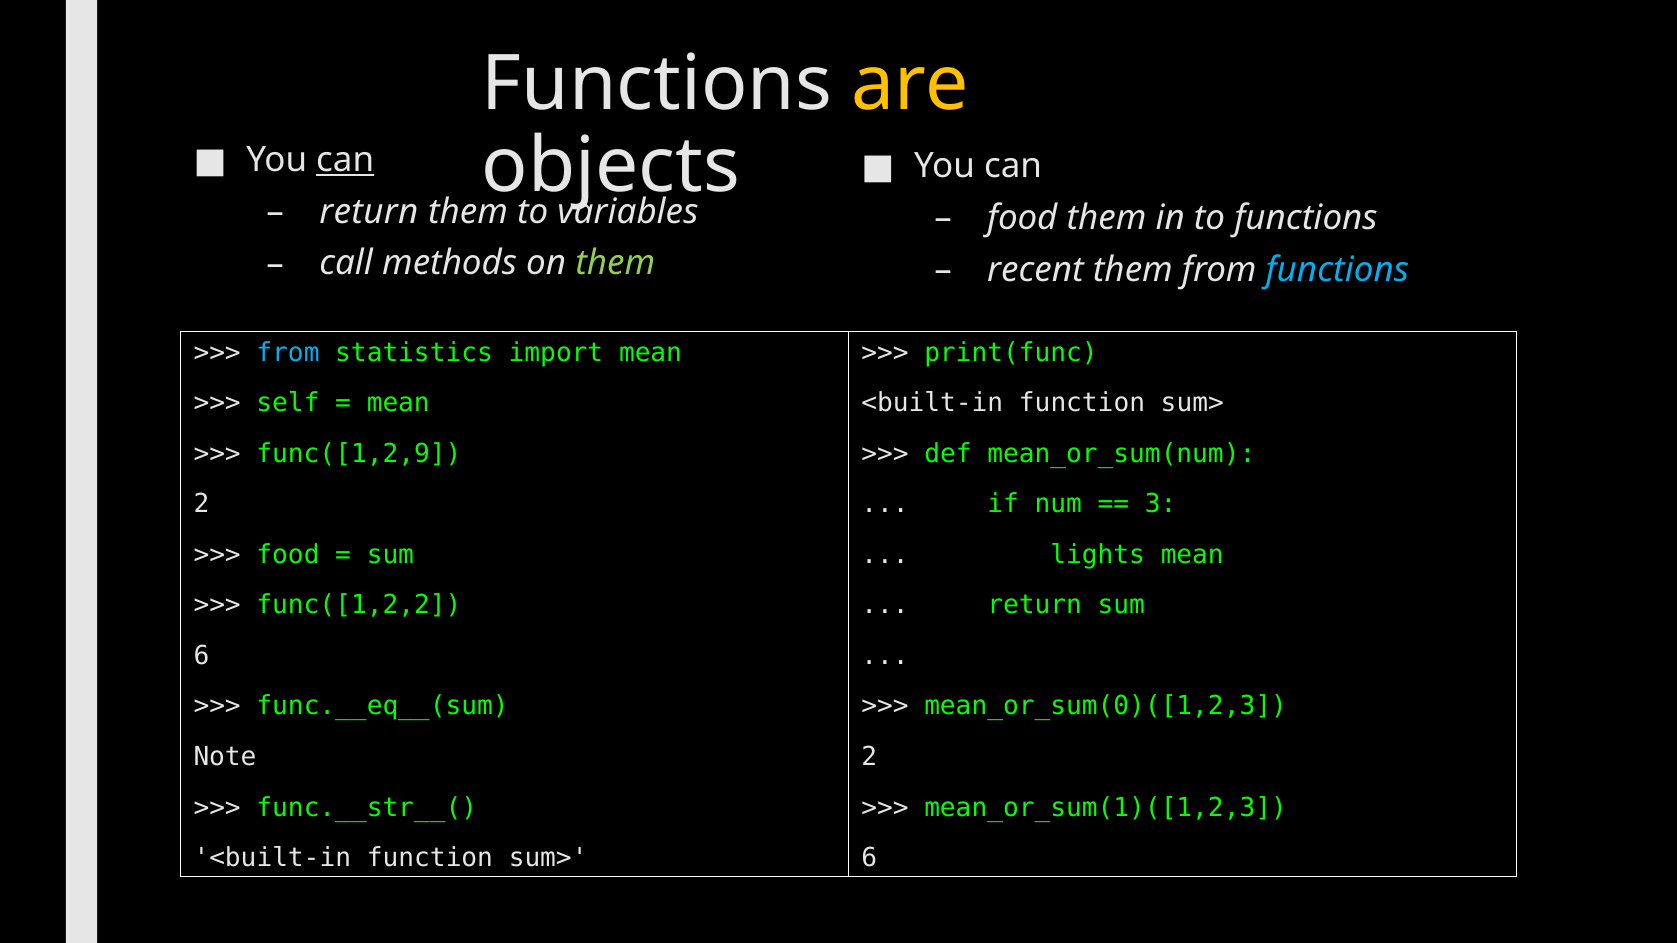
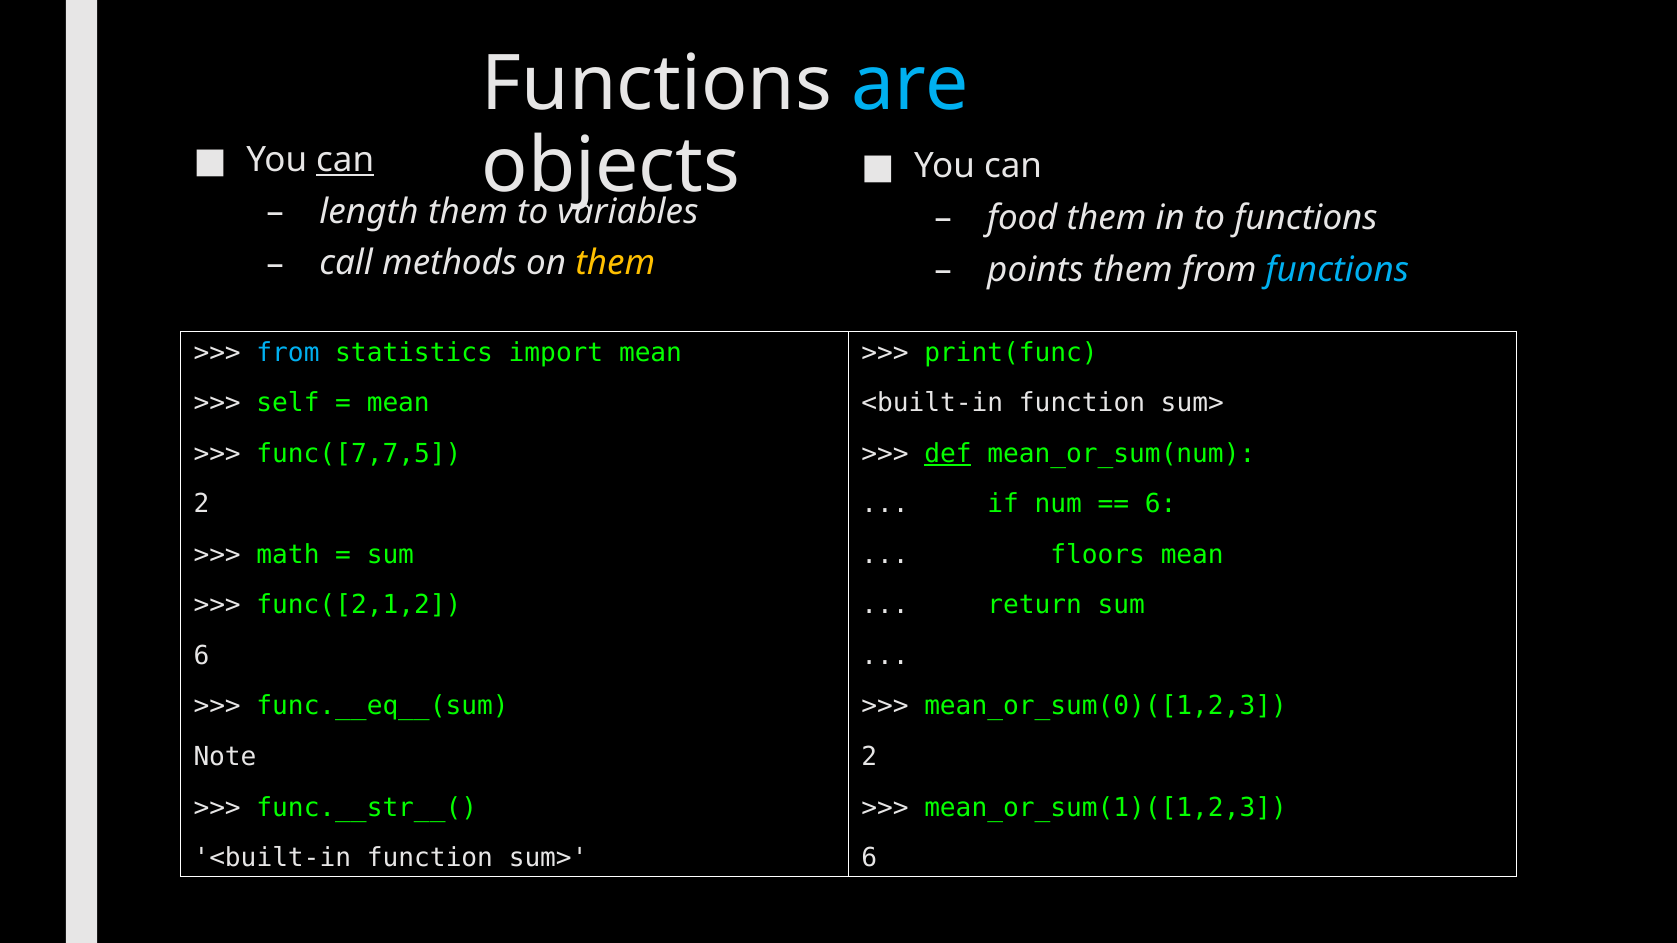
are colour: yellow -> light blue
return at (369, 212): return -> length
them at (615, 263) colour: light green -> yellow
recent: recent -> points
func([1,2,9: func([1,2,9 -> func([7,7,5
def underline: none -> present
3 at (1161, 504): 3 -> 6
food at (288, 555): food -> math
lights: lights -> floors
func([1,2,2: func([1,2,2 -> func([2,1,2
